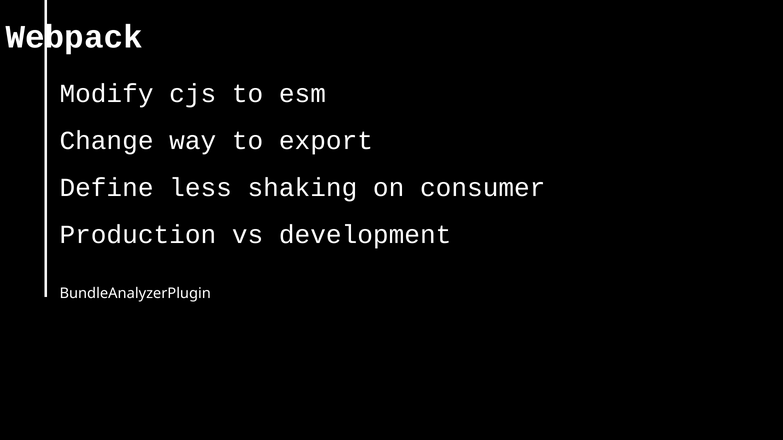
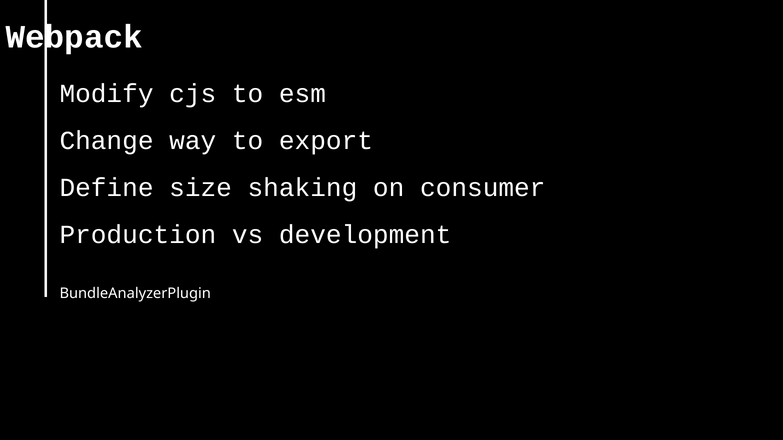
less: less -> size
